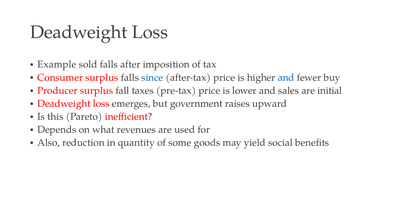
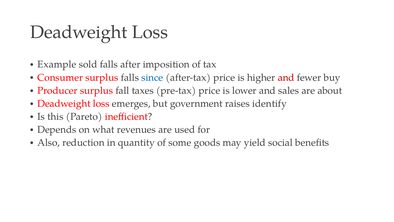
and at (286, 77) colour: blue -> red
initial: initial -> about
upward: upward -> identify
